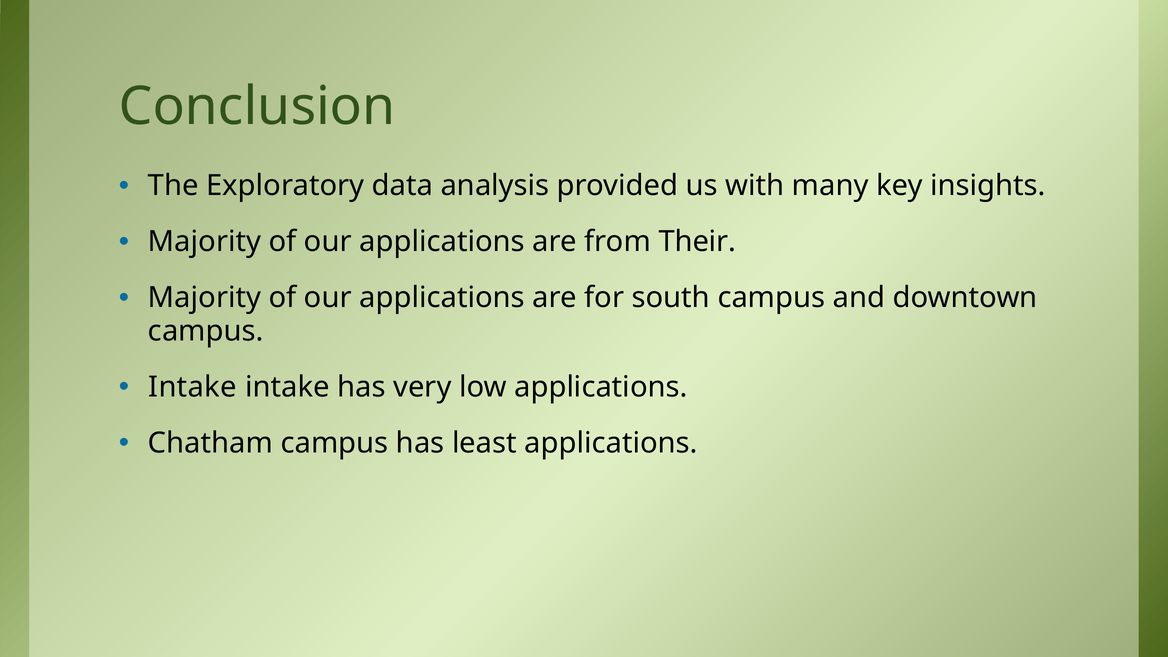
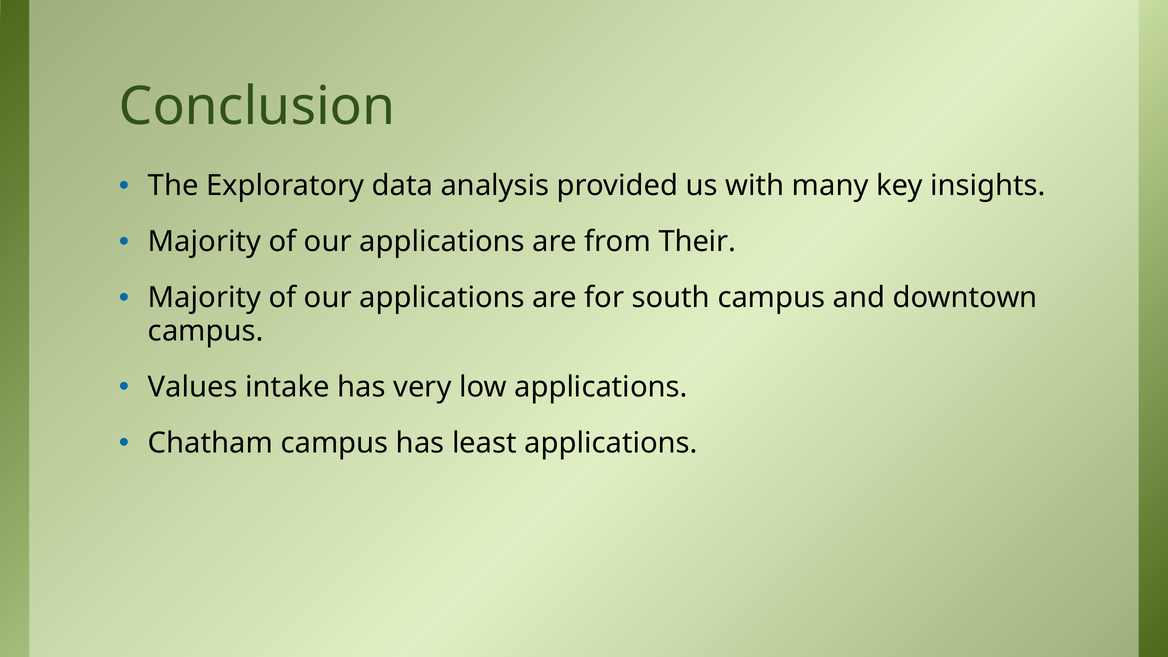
Intake at (193, 387): Intake -> Values
